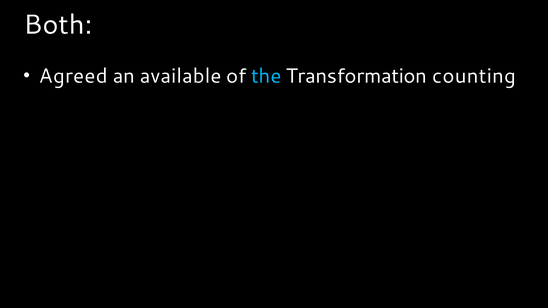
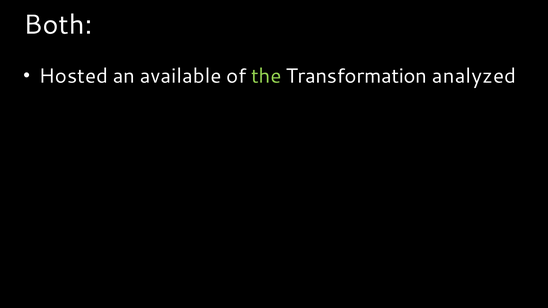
Agreed: Agreed -> Hosted
the colour: light blue -> light green
counting: counting -> analyzed
